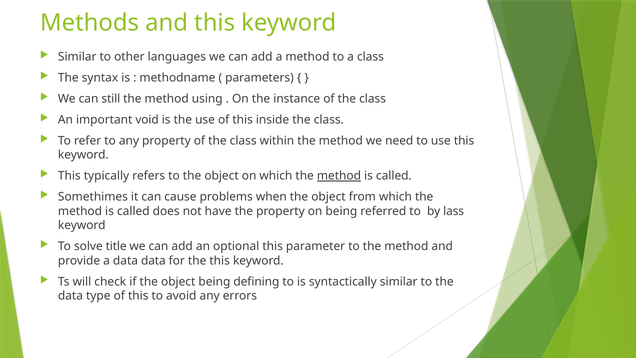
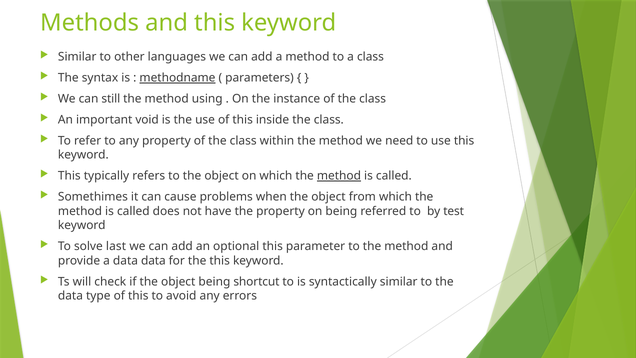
methodname underline: none -> present
lass: lass -> test
title: title -> last
defining: defining -> shortcut
